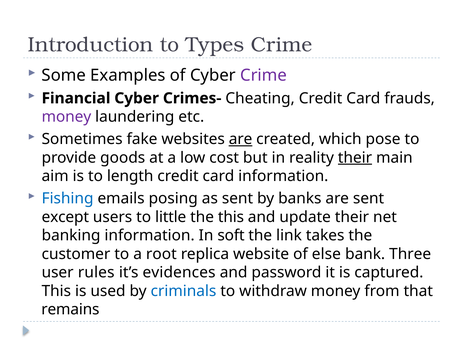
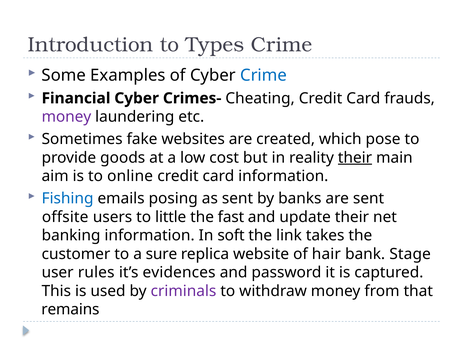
Crime at (264, 75) colour: purple -> blue
are at (241, 139) underline: present -> none
length: length -> online
except: except -> offsite
the this: this -> fast
root: root -> sure
else: else -> hair
Three: Three -> Stage
criminals colour: blue -> purple
